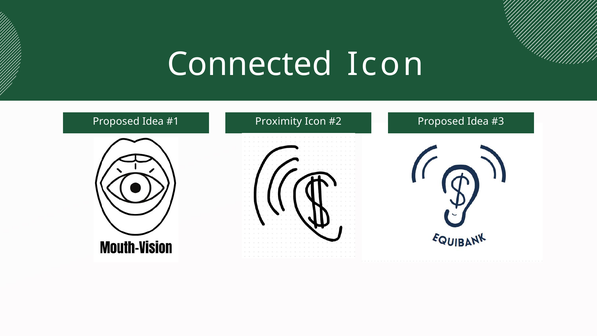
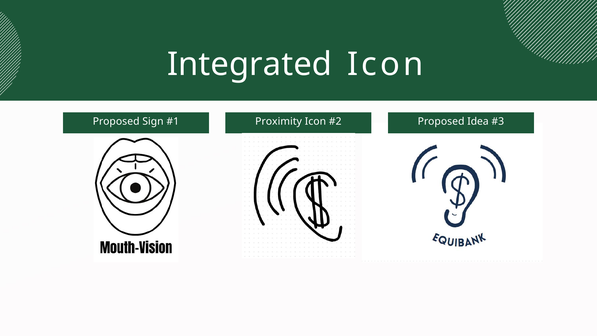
Connected: Connected -> Integrated
Idea at (153, 121): Idea -> Sign
